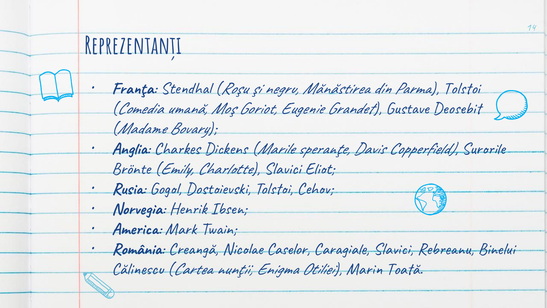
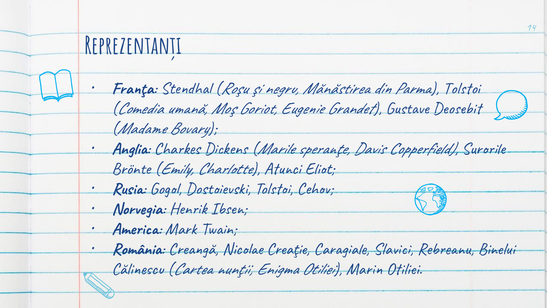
Charlotte Slavici: Slavici -> Atunci
Caselor: Caselor -> Creaţie
Marin Toată: Toată -> Otiliei
